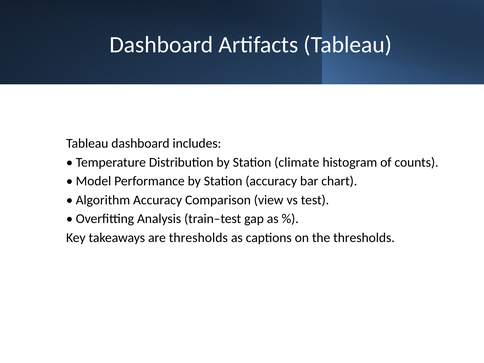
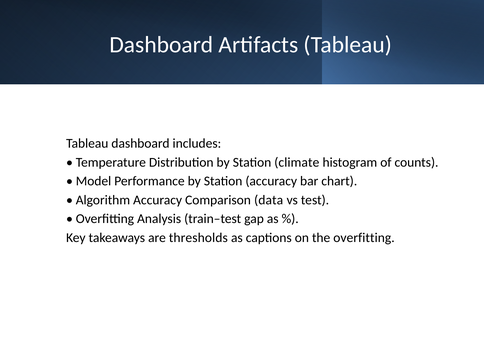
view: view -> data
the thresholds: thresholds -> overfitting
